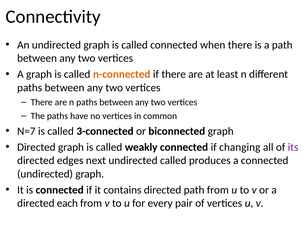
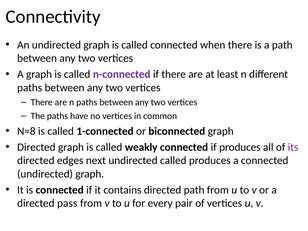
n-connected colour: orange -> purple
N=7: N=7 -> N=8
3-connected: 3-connected -> 1-connected
if changing: changing -> produces
each: each -> pass
